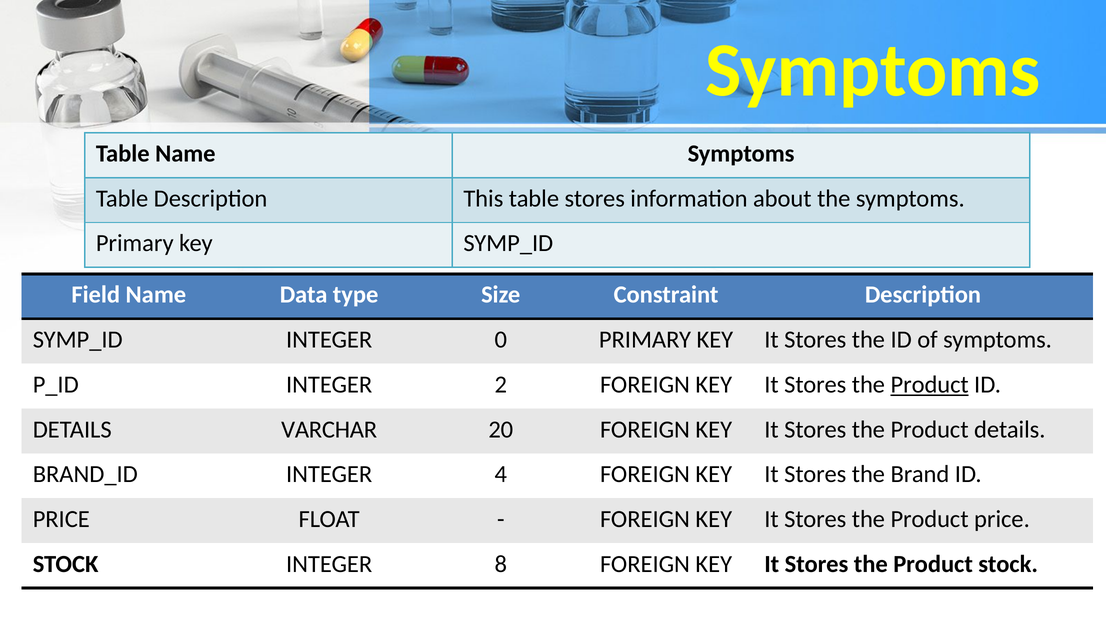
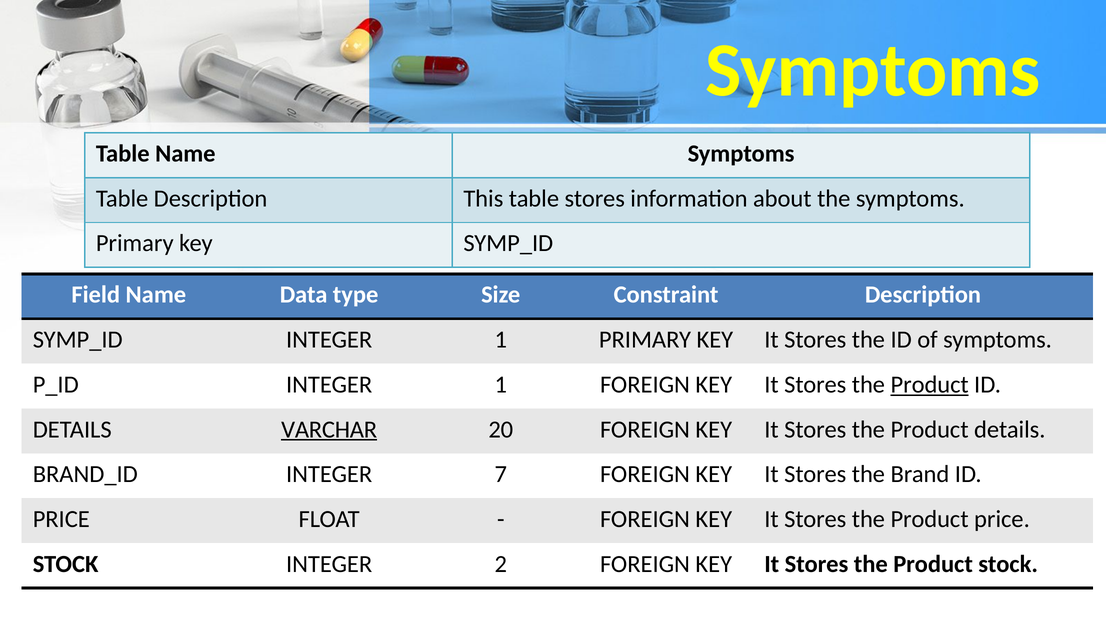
0 at (501, 340): 0 -> 1
2 at (501, 385): 2 -> 1
VARCHAR underline: none -> present
4: 4 -> 7
8: 8 -> 2
